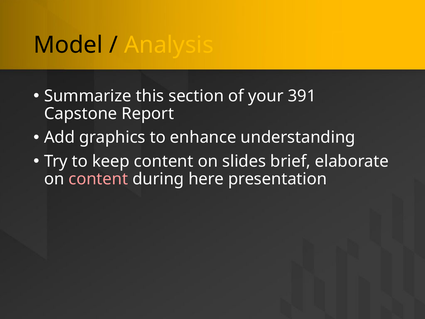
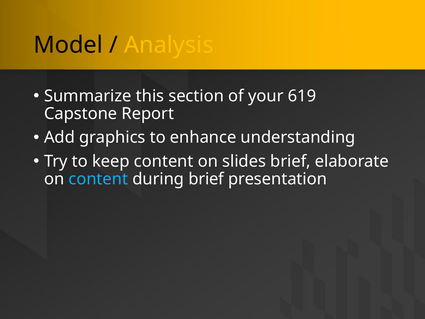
391: 391 -> 619
content at (98, 179) colour: pink -> light blue
during here: here -> brief
